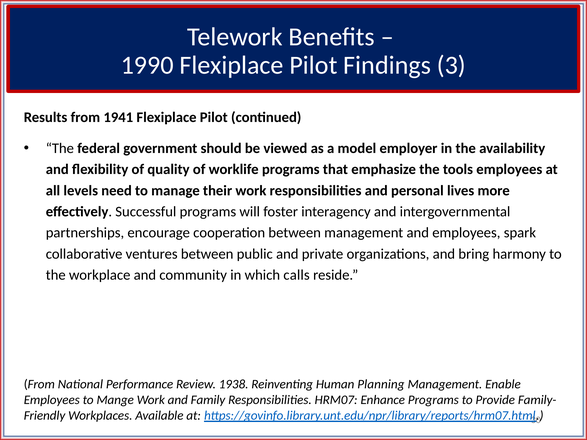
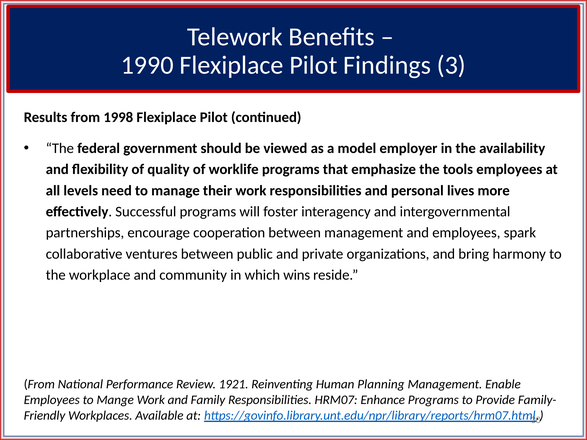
1941: 1941 -> 1998
calls: calls -> wins
1938: 1938 -> 1921
